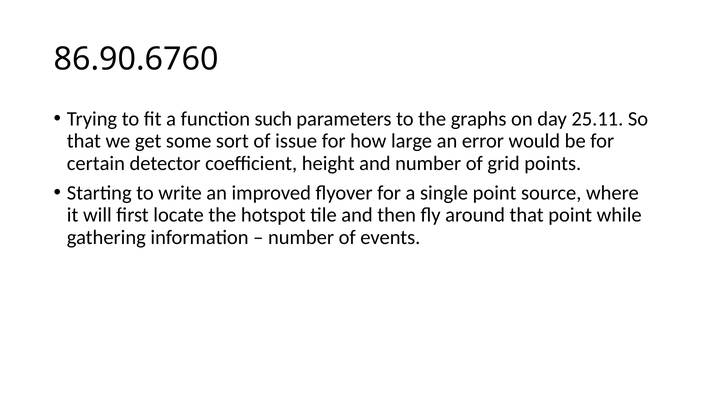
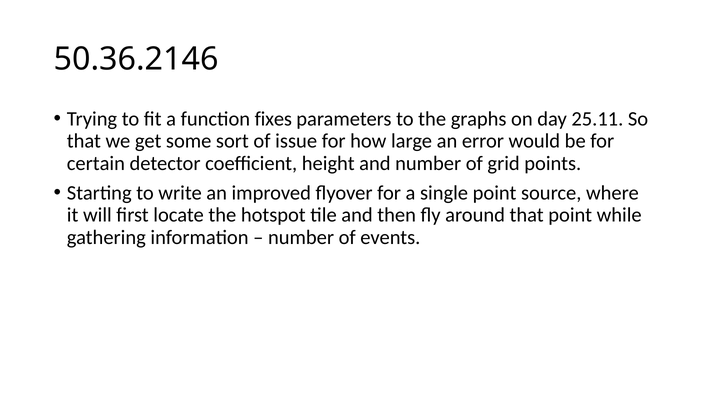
86.90.6760: 86.90.6760 -> 50.36.2146
such: such -> fixes
